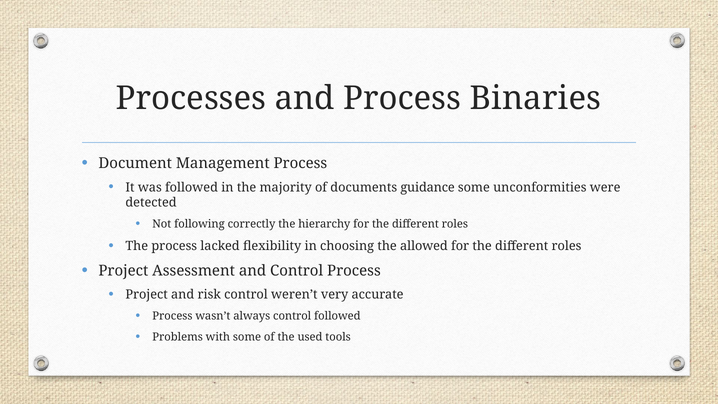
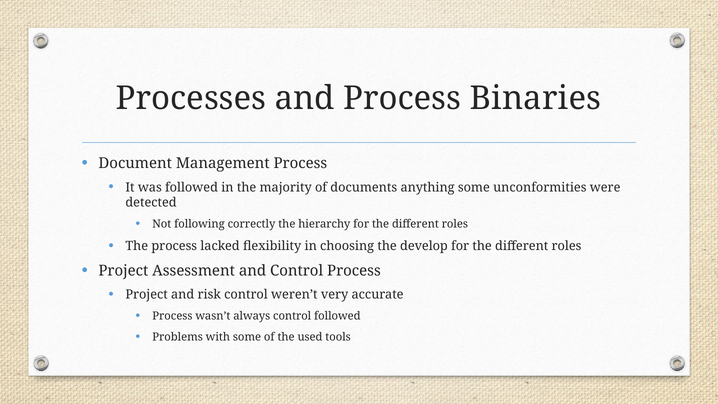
guidance: guidance -> anything
allowed: allowed -> develop
